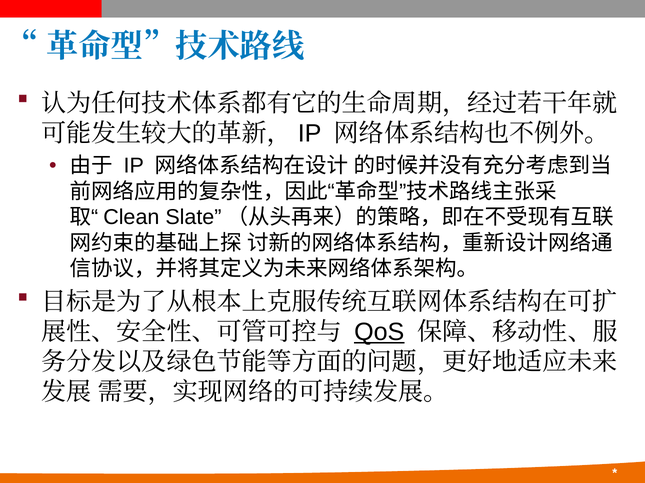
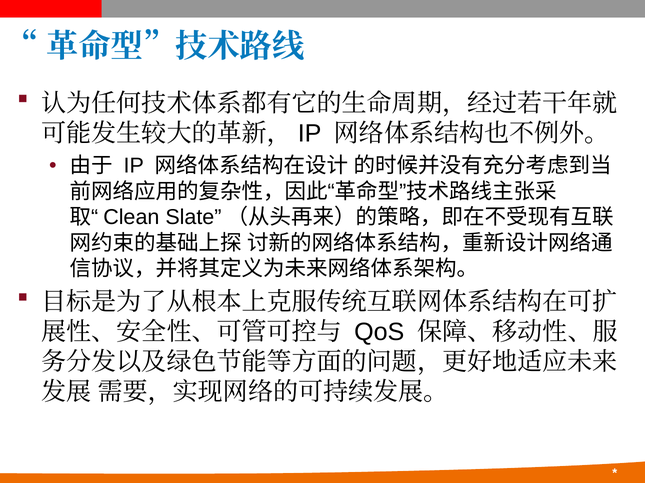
QoS underline: present -> none
